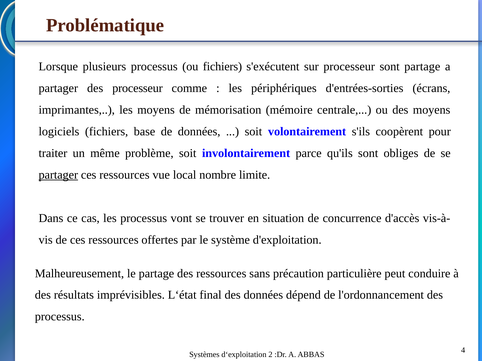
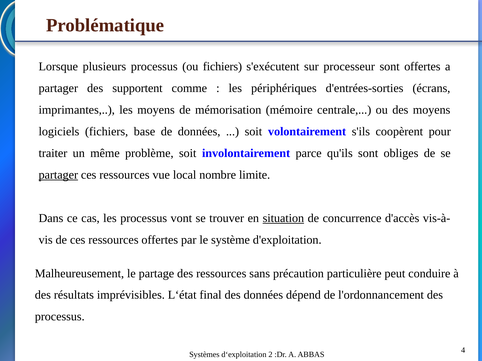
sont partage: partage -> offertes
des processeur: processeur -> supportent
situation underline: none -> present
